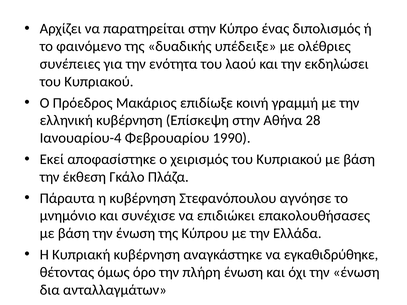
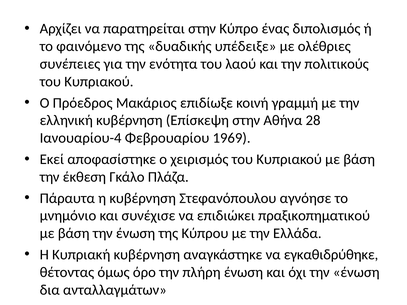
εκδηλώσει: εκδηλώσει -> πολιτικούς
1990: 1990 -> 1969
επακολουθήσασες: επακολουθήσασες -> πραξικοπηματικού
